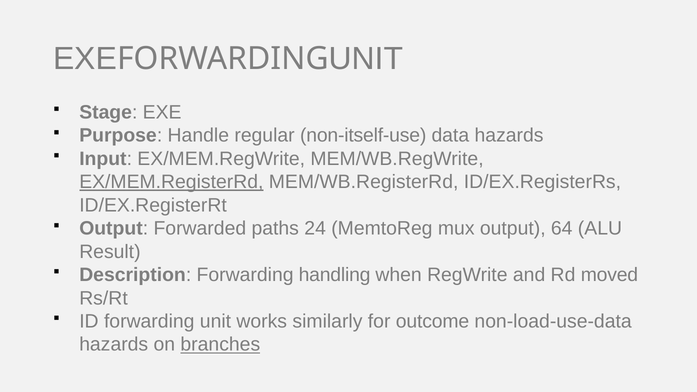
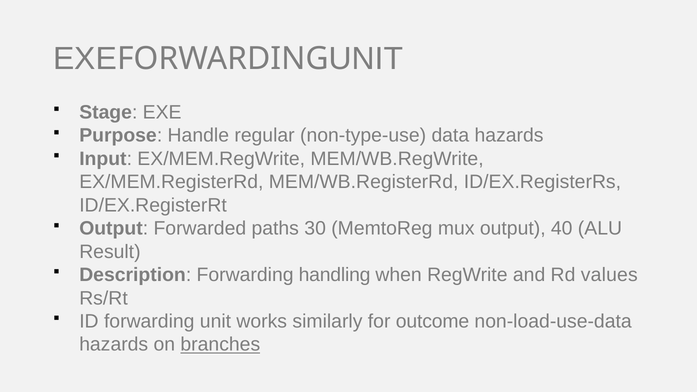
non-itself-use: non-itself-use -> non-type-use
EX/MEM.RegisterRd underline: present -> none
24: 24 -> 30
64: 64 -> 40
moved: moved -> values
